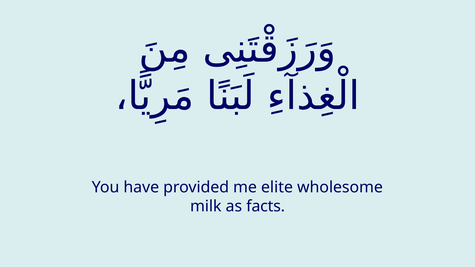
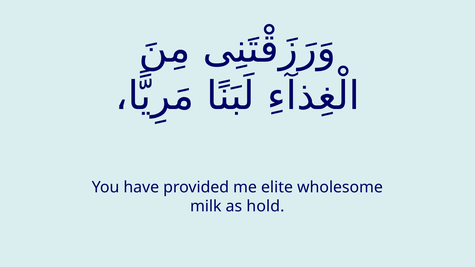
facts: facts -> hold
